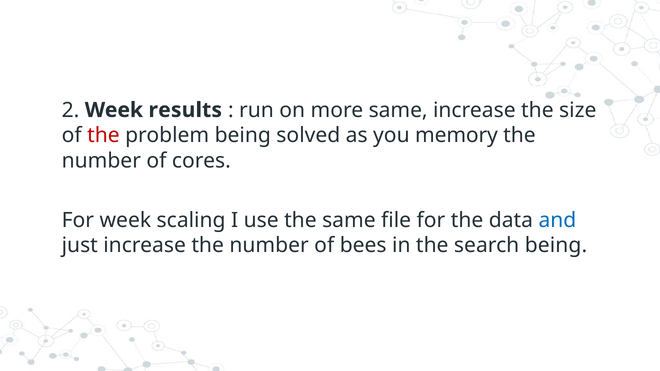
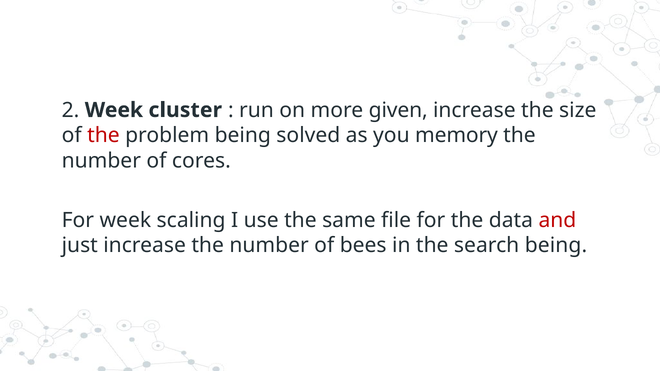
results: results -> cluster
more same: same -> given
and colour: blue -> red
